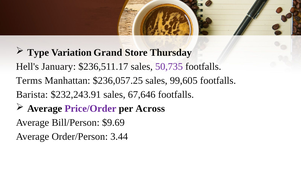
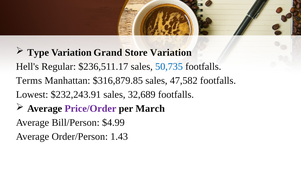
Store Thursday: Thursday -> Variation
January: January -> Regular
50,735 colour: purple -> blue
$236,057.25: $236,057.25 -> $316,879.85
99,605: 99,605 -> 47,582
Barista: Barista -> Lowest
67,646: 67,646 -> 32,689
Across: Across -> March
$9.69: $9.69 -> $4.99
3.44: 3.44 -> 1.43
